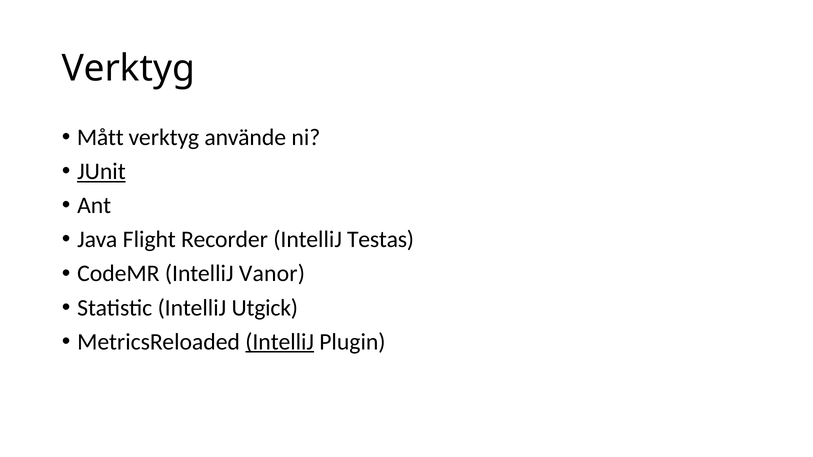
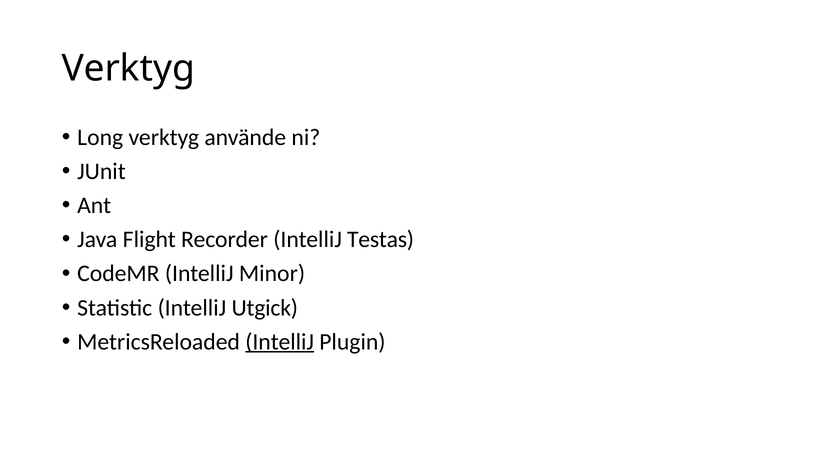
Mått: Mått -> Long
JUnit underline: present -> none
Vanor: Vanor -> Minor
